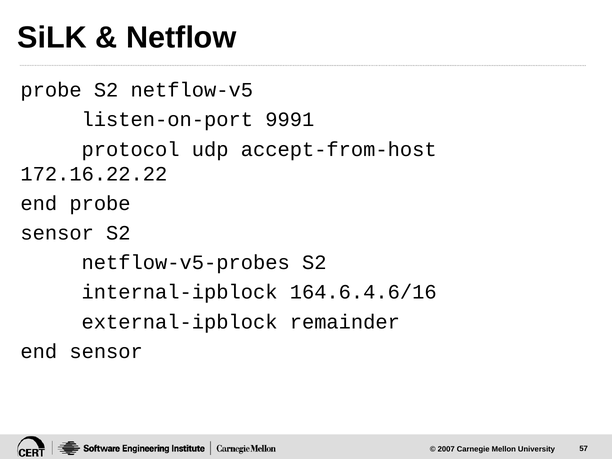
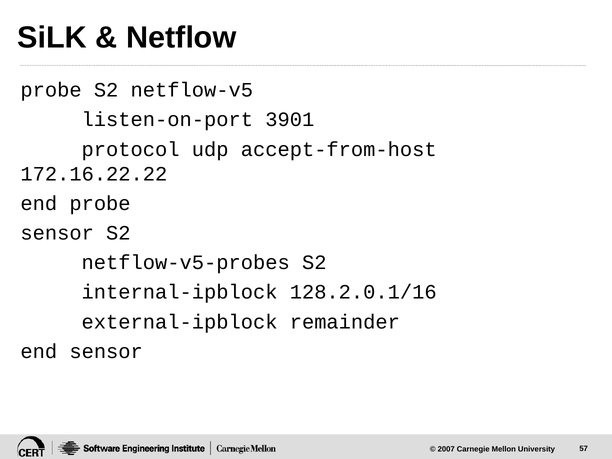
9991: 9991 -> 3901
164.6.4.6/16: 164.6.4.6/16 -> 128.2.0.1/16
